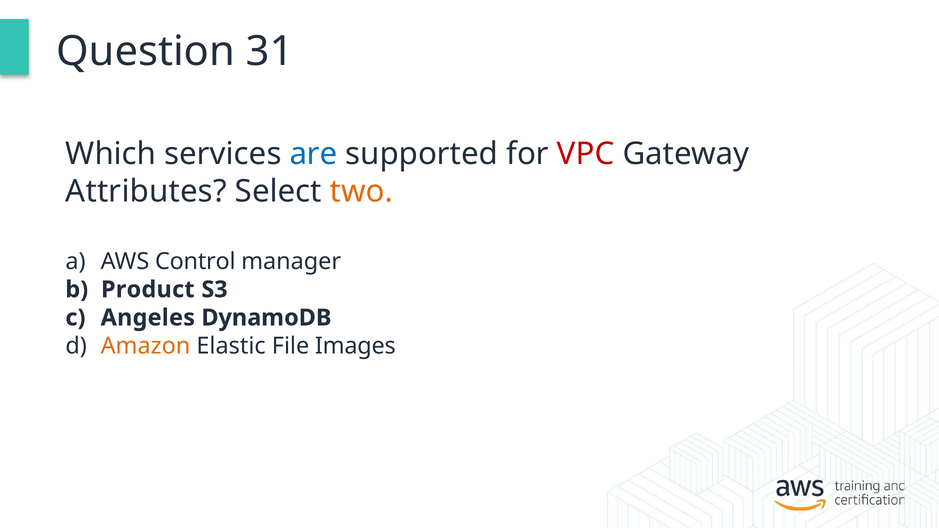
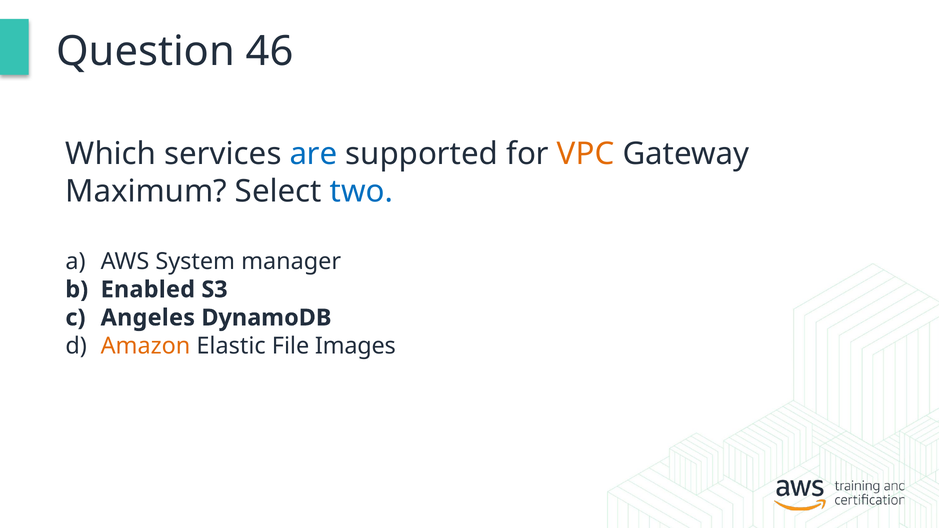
31: 31 -> 46
VPC colour: red -> orange
Attributes: Attributes -> Maximum
two colour: orange -> blue
Control: Control -> System
Product: Product -> Enabled
